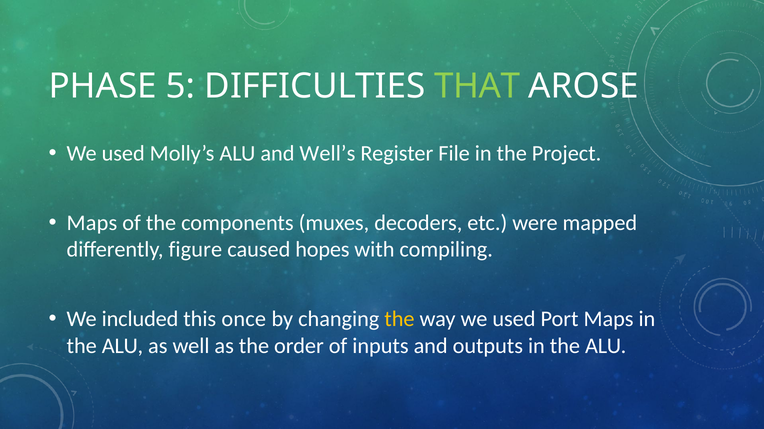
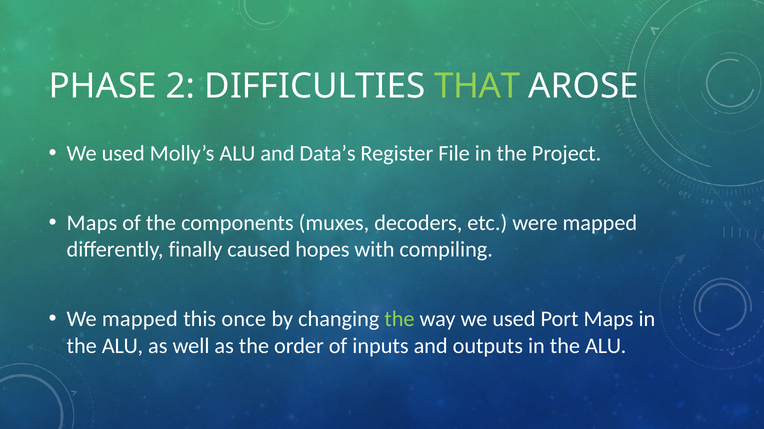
5: 5 -> 2
Well’s: Well’s -> Data’s
figure: figure -> finally
We included: included -> mapped
the at (399, 320) colour: yellow -> light green
